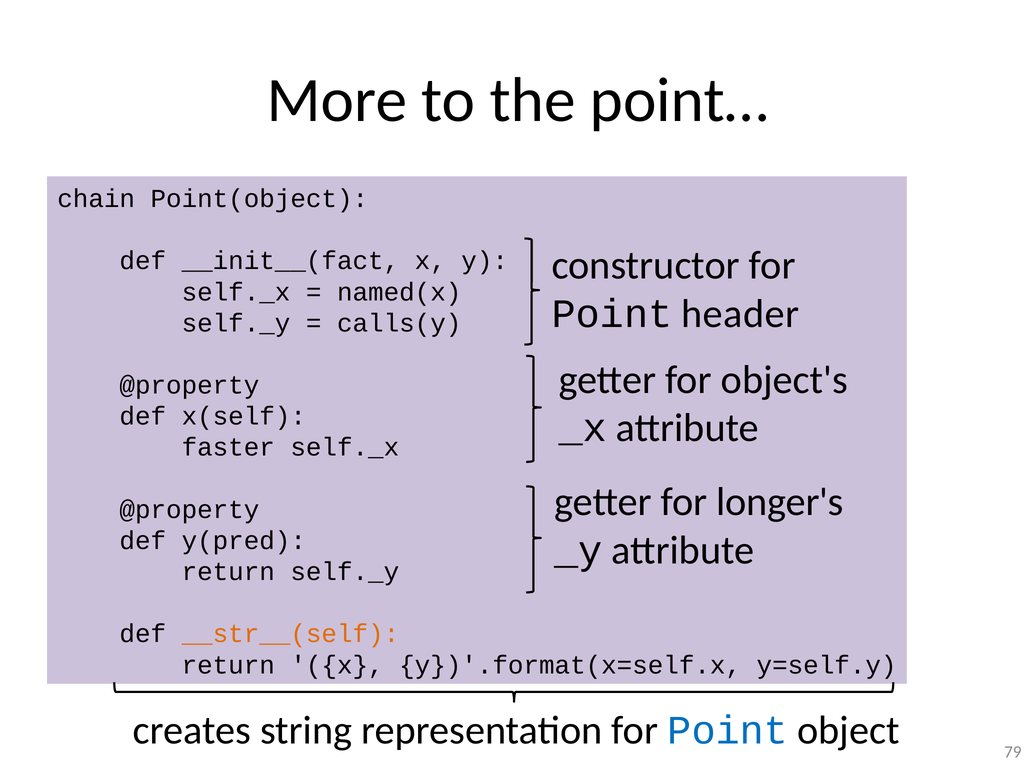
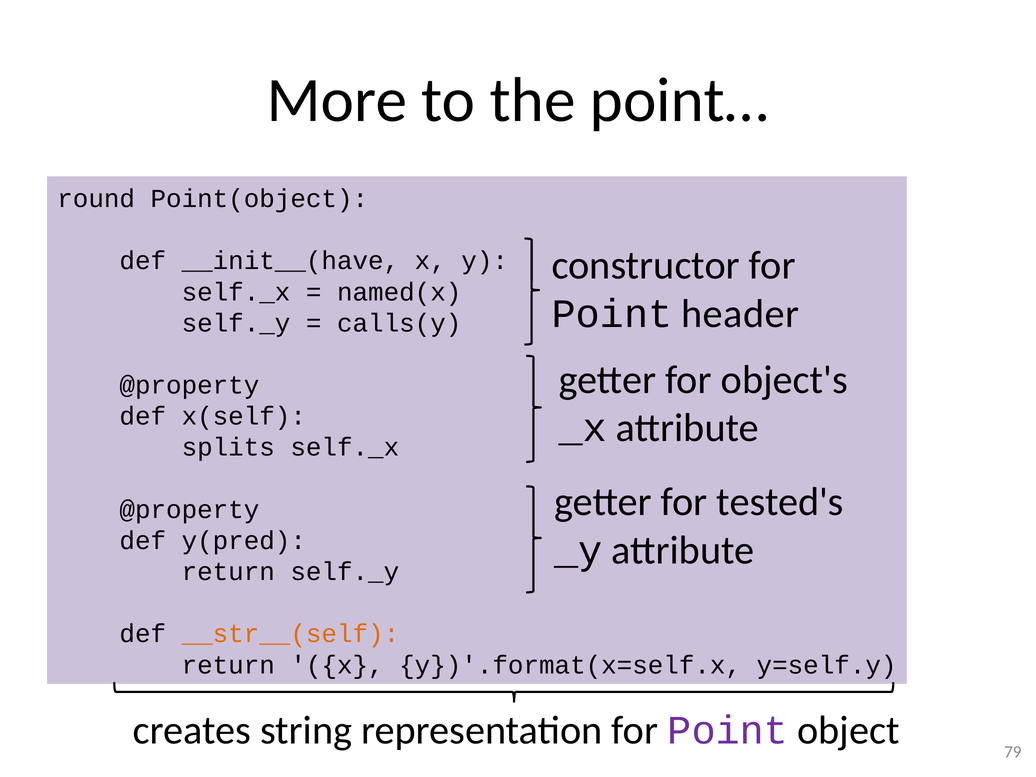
chain: chain -> round
__init__(fact: __init__(fact -> __init__(have
faster: faster -> splits
longer's: longer's -> tested's
Point at (728, 731) colour: blue -> purple
